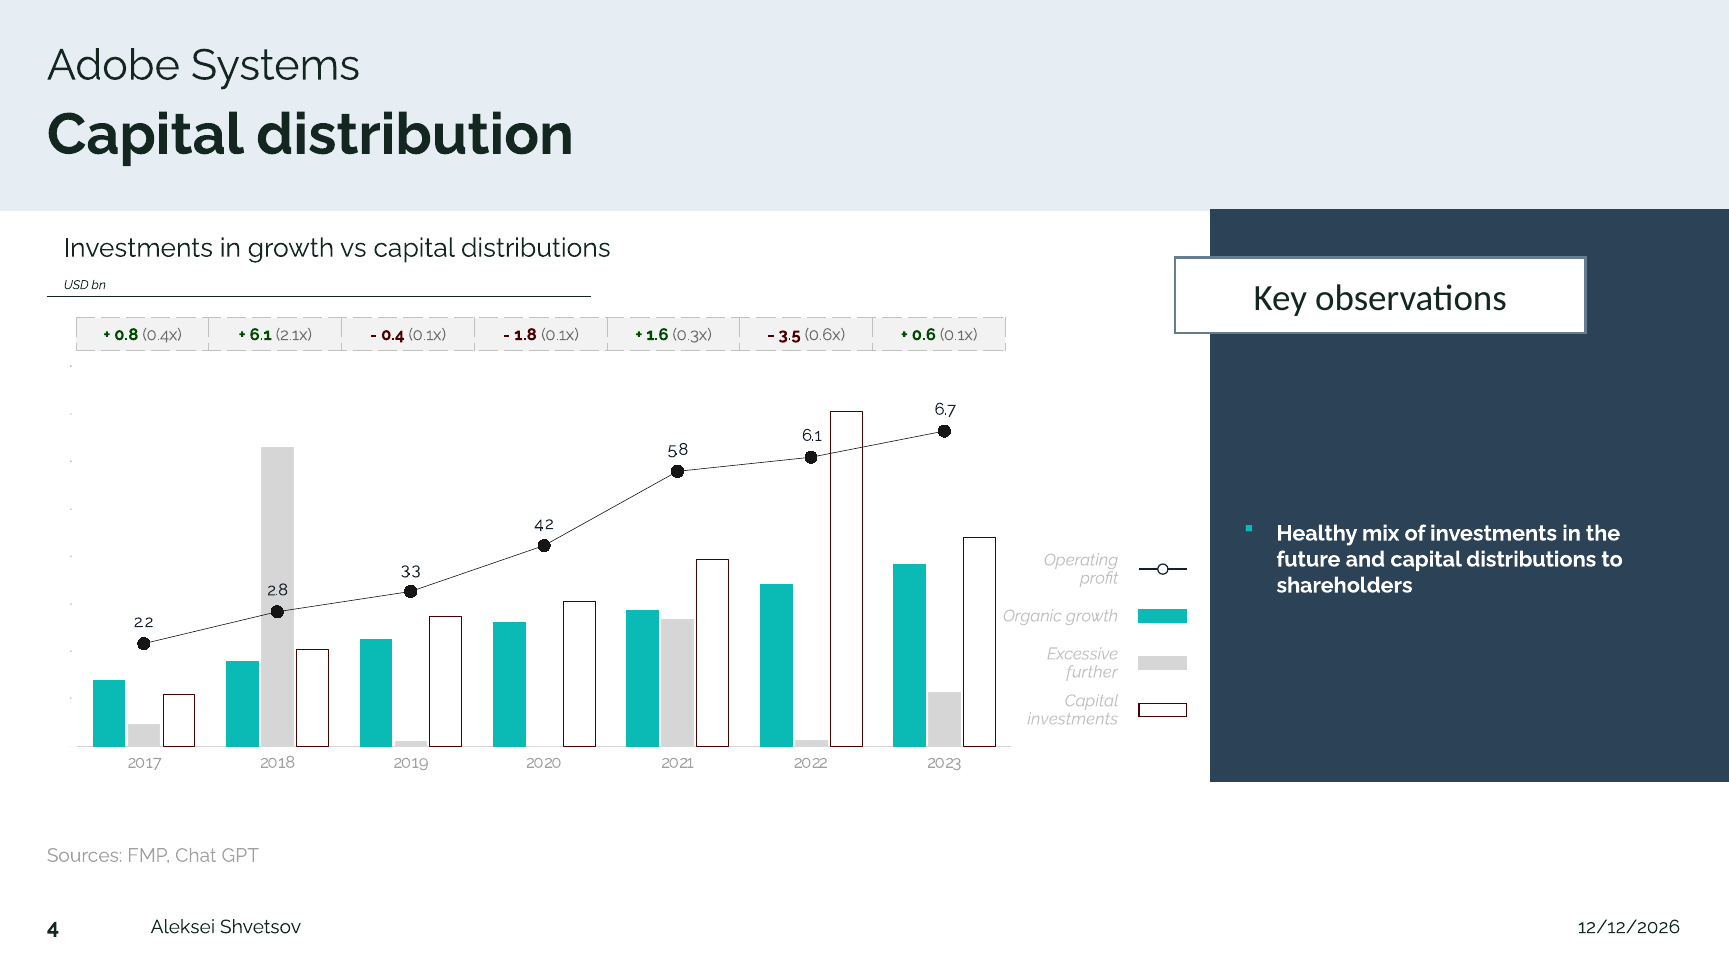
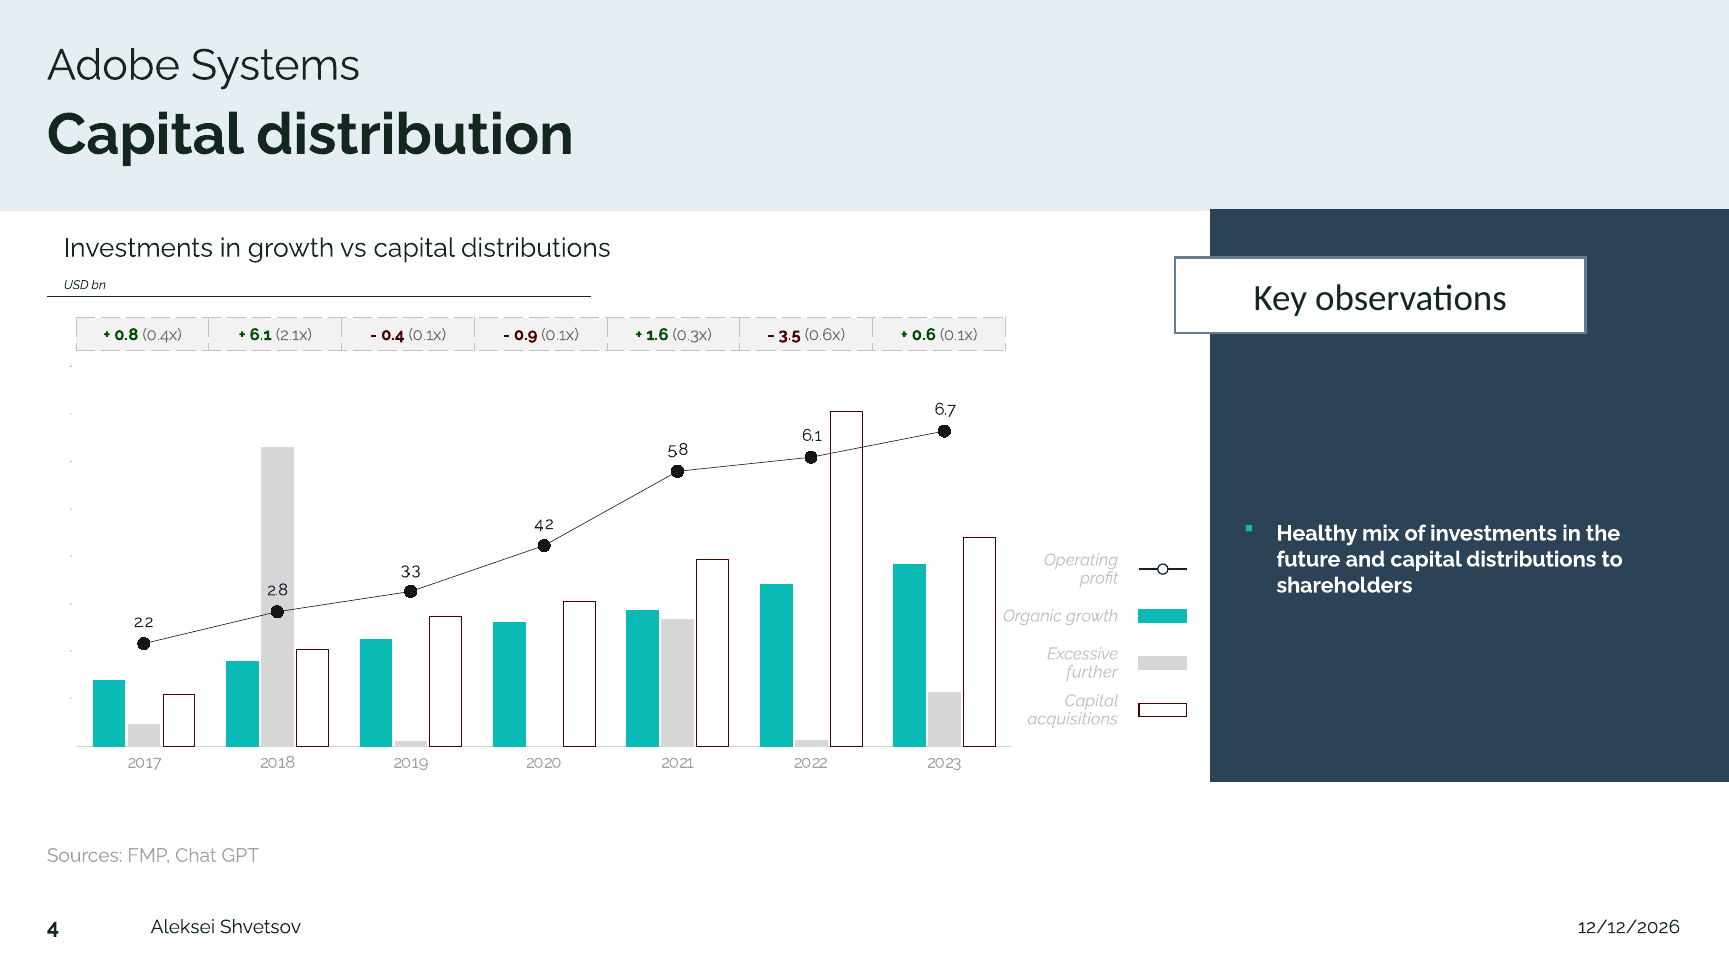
1.8: 1.8 -> 0.9
investments at (1073, 719): investments -> acquisitions
